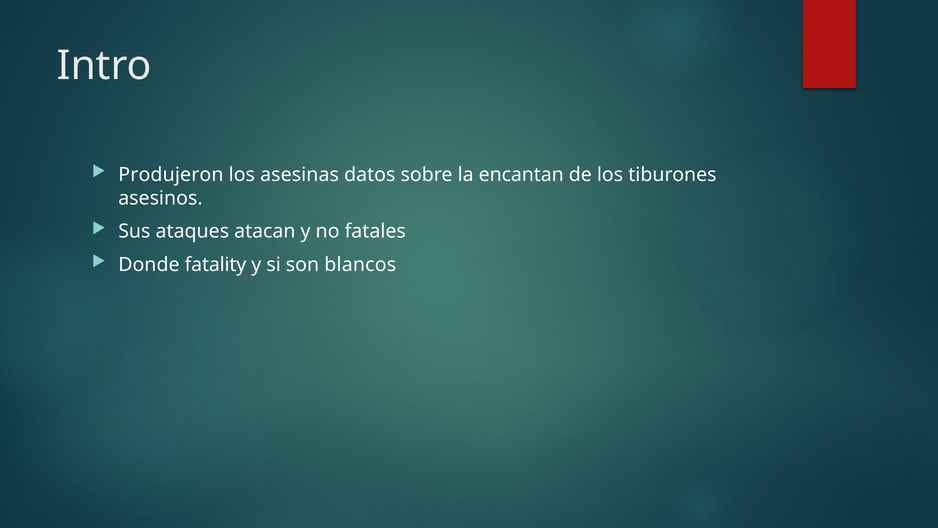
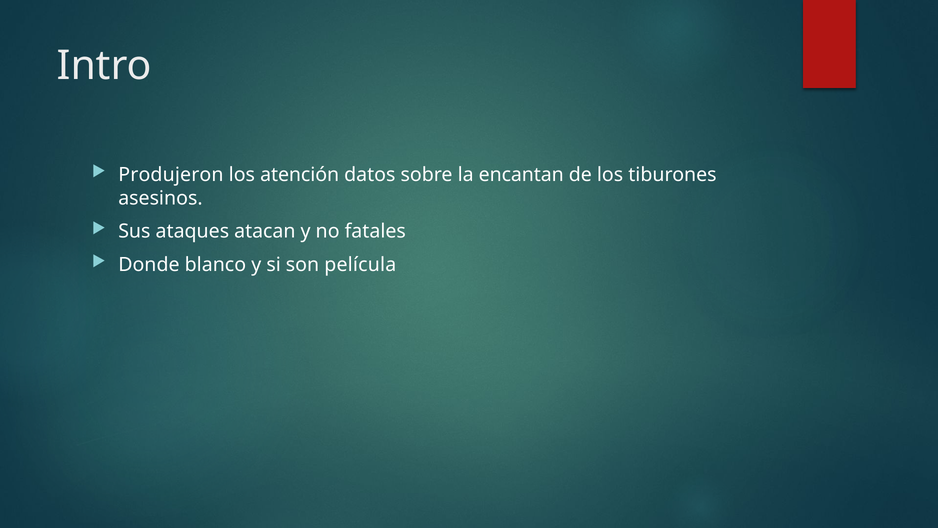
asesinas: asesinas -> atención
fatality: fatality -> blanco
blancos: blancos -> película
